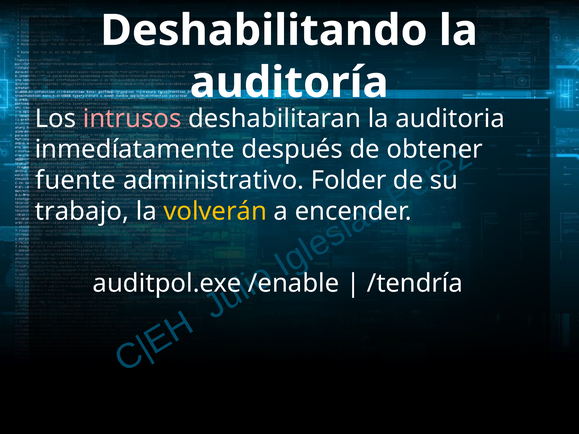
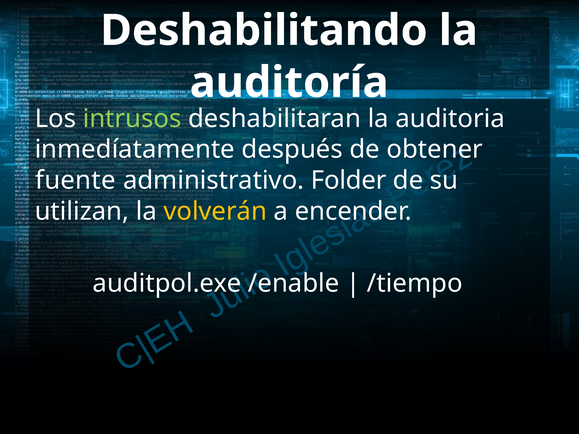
intrusos colour: pink -> light green
trabajo: trabajo -> utilizan
/tendría: /tendría -> /tiempo
